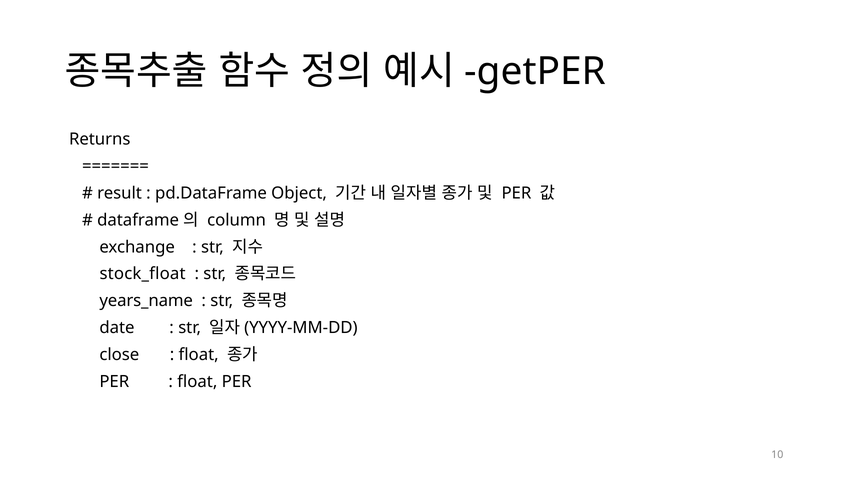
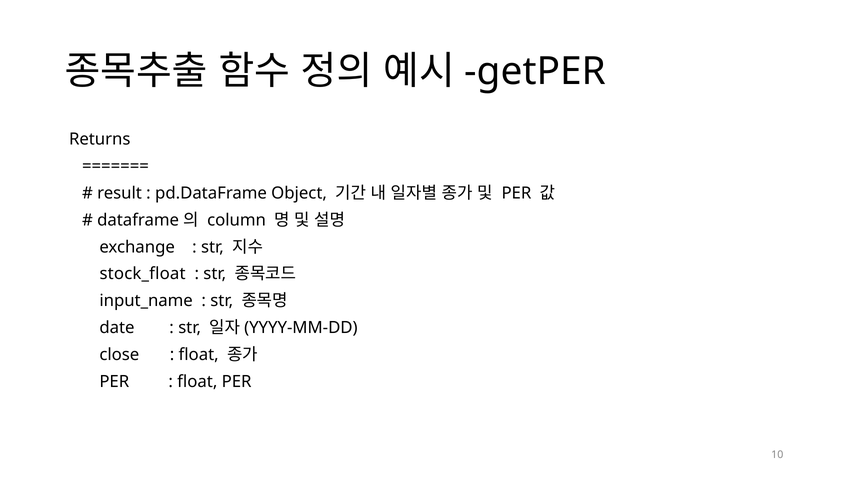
years_name: years_name -> input_name
